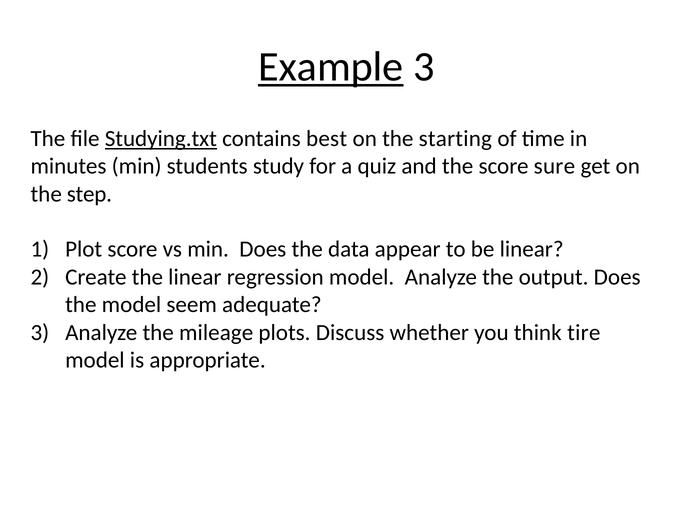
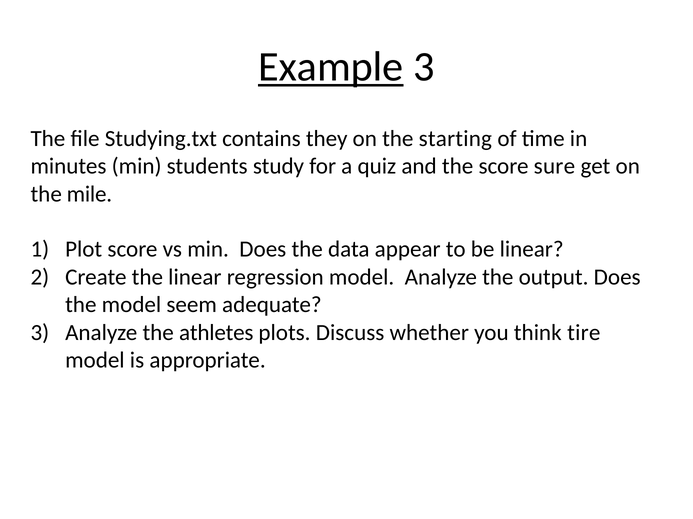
Studying.txt underline: present -> none
best: best -> they
step: step -> mile
mileage: mileage -> athletes
